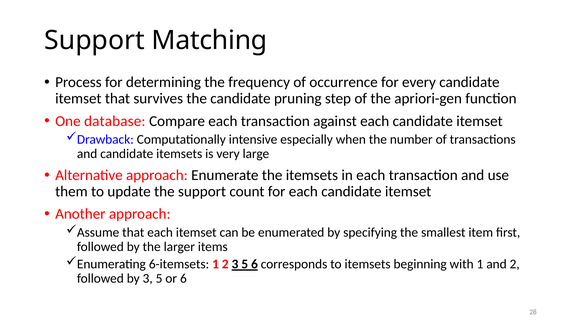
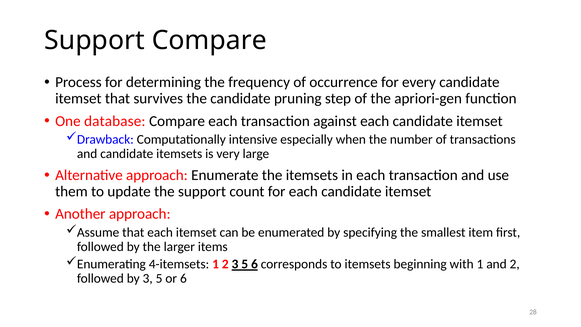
Support Matching: Matching -> Compare
6-itemsets: 6-itemsets -> 4-itemsets
